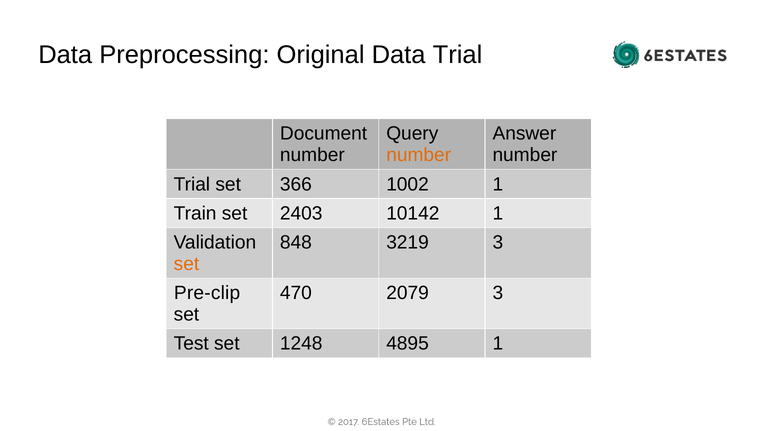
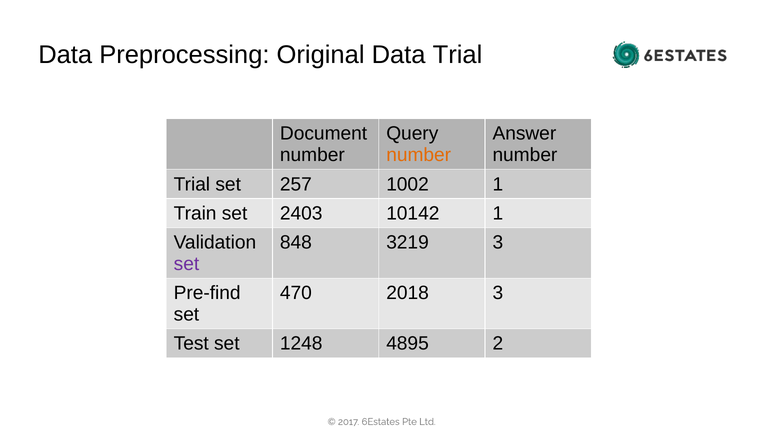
366: 366 -> 257
set at (186, 264) colour: orange -> purple
Pre-clip: Pre-clip -> Pre-find
2079: 2079 -> 2018
4895 1: 1 -> 2
